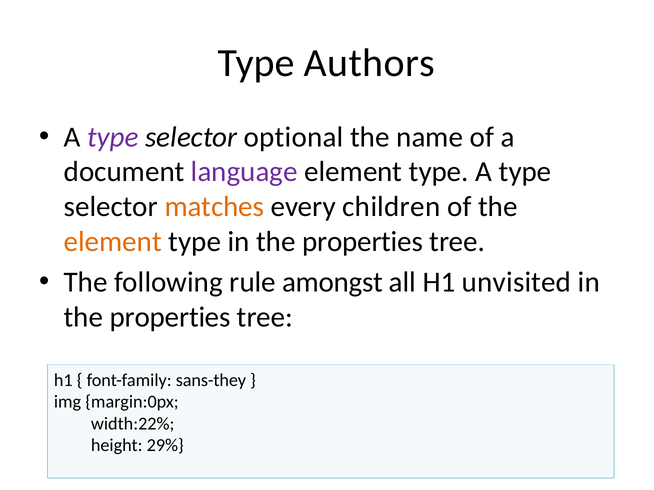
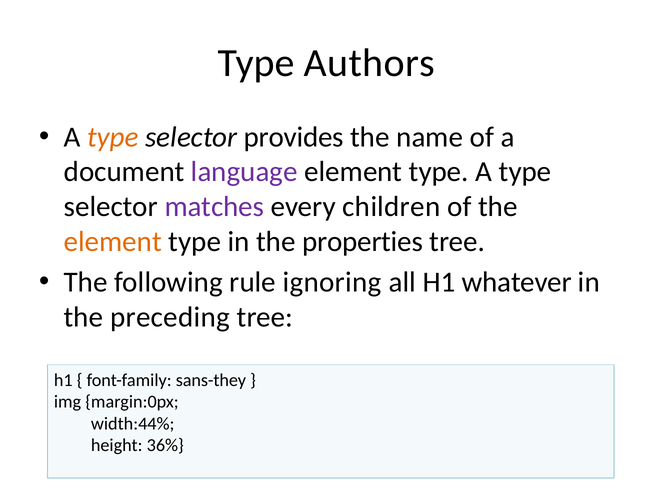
type at (113, 137) colour: purple -> orange
optional: optional -> provides
matches colour: orange -> purple
amongst: amongst -> ignoring
unvisited: unvisited -> whatever
properties at (170, 317): properties -> preceding
width:22%: width:22% -> width:44%
29%: 29% -> 36%
